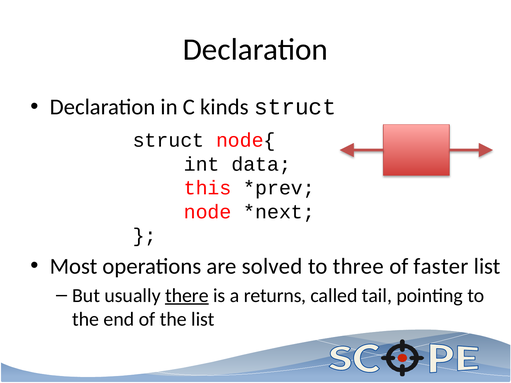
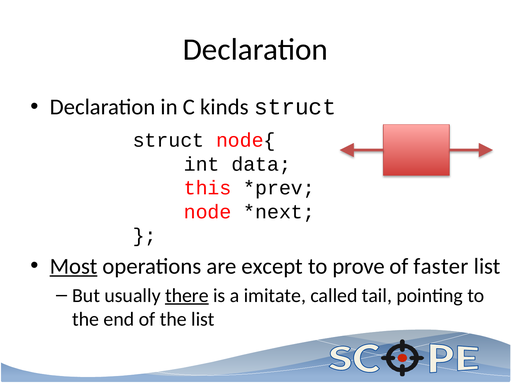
Most underline: none -> present
solved: solved -> except
three: three -> prove
returns: returns -> imitate
